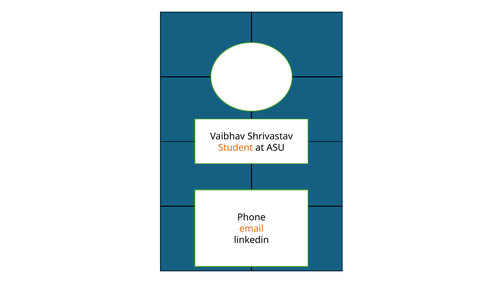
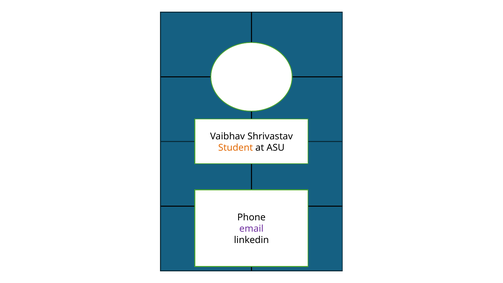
email colour: orange -> purple
